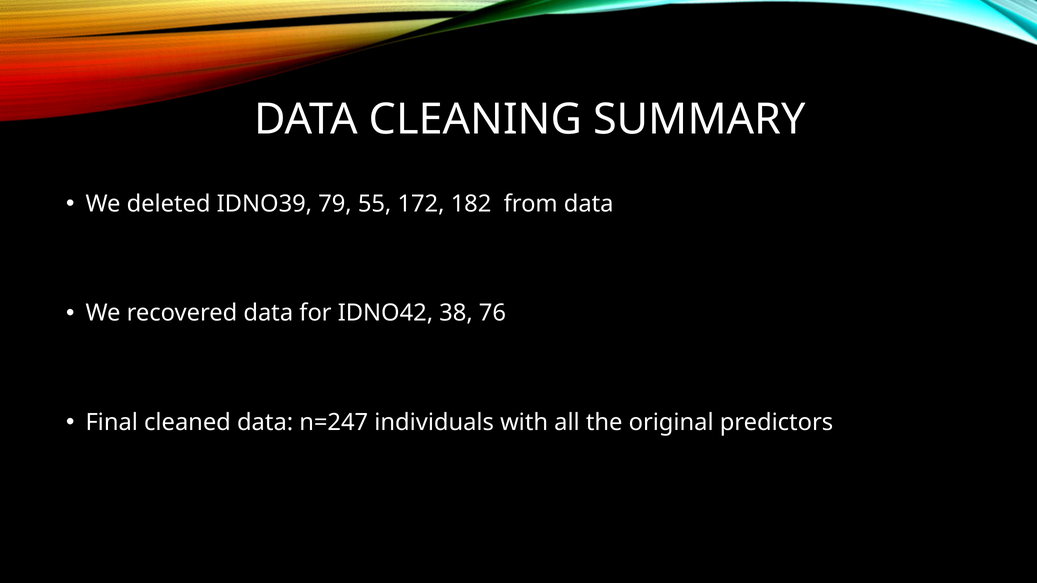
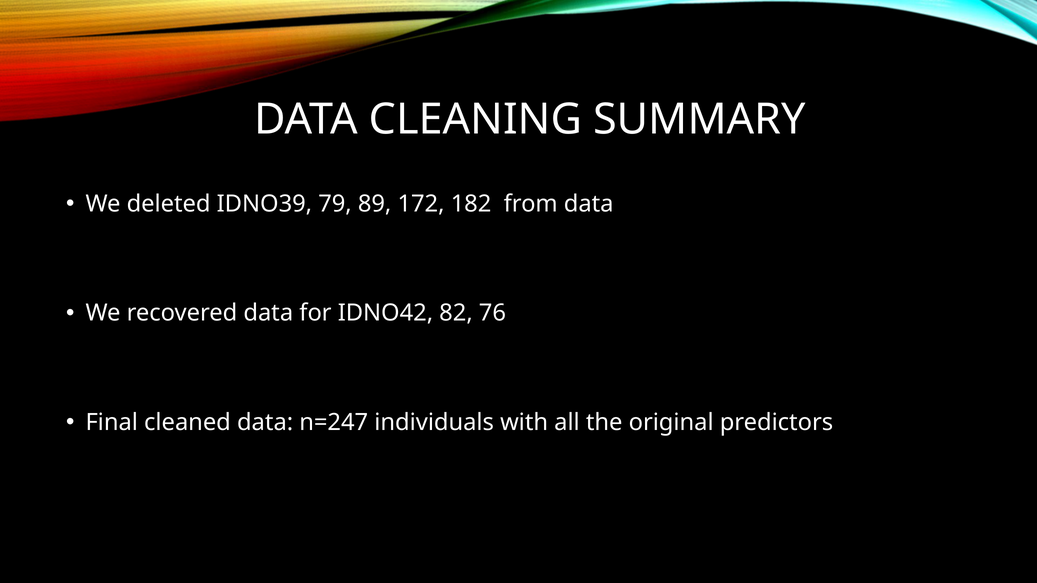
55: 55 -> 89
38: 38 -> 82
